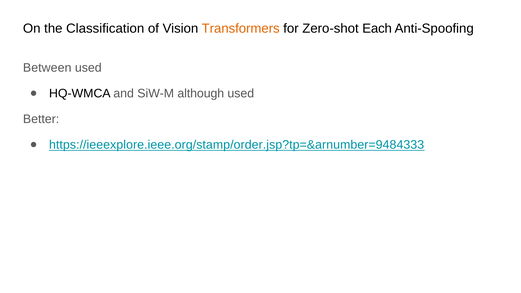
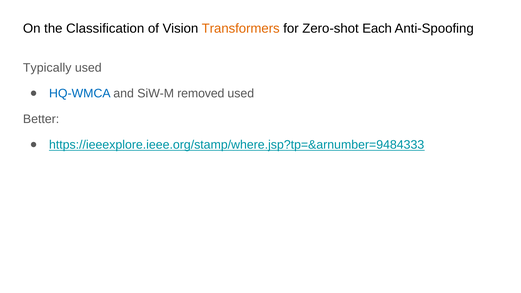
Between: Between -> Typically
HQ-WMCA colour: black -> blue
although: although -> removed
https://ieeexplore.ieee.org/stamp/order.jsp?tp=&arnumber=9484333: https://ieeexplore.ieee.org/stamp/order.jsp?tp=&arnumber=9484333 -> https://ieeexplore.ieee.org/stamp/where.jsp?tp=&arnumber=9484333
